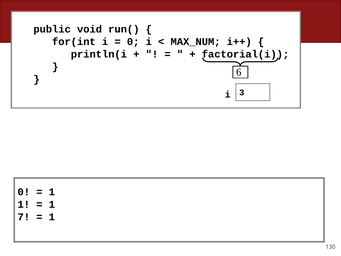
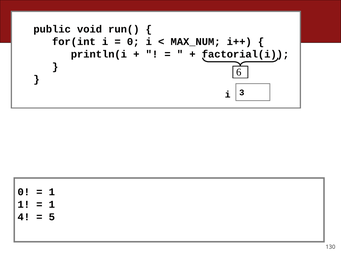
7: 7 -> 4
1 at (52, 217): 1 -> 5
